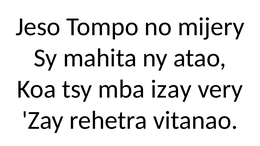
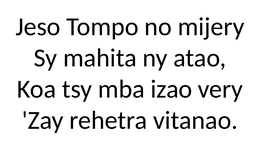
izay: izay -> izao
